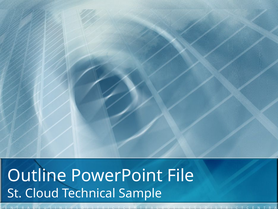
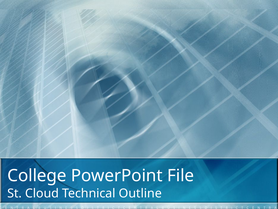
Outline: Outline -> College
Sample: Sample -> Outline
